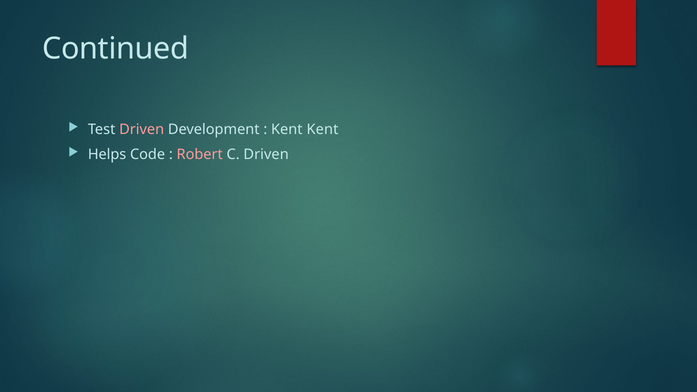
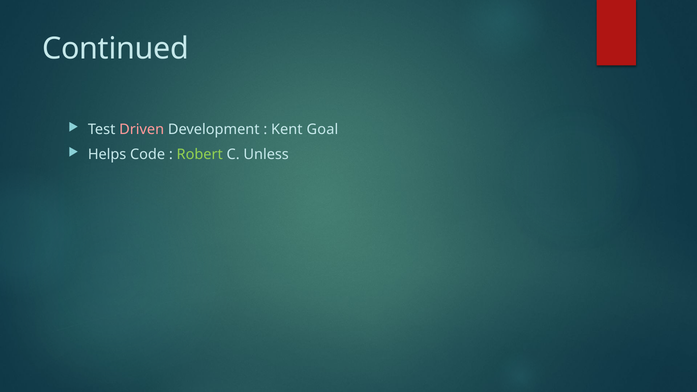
Kent Kent: Kent -> Goal
Robert colour: pink -> light green
C Driven: Driven -> Unless
